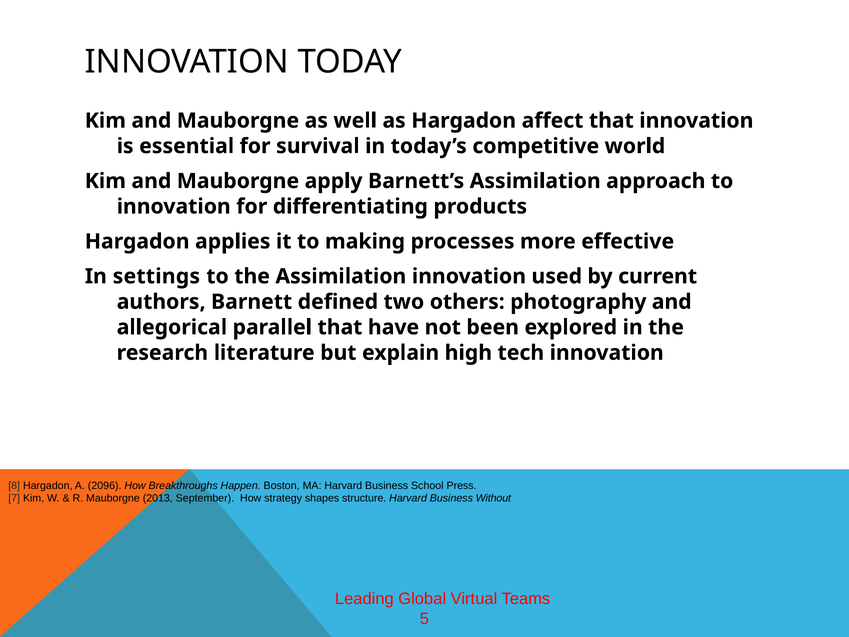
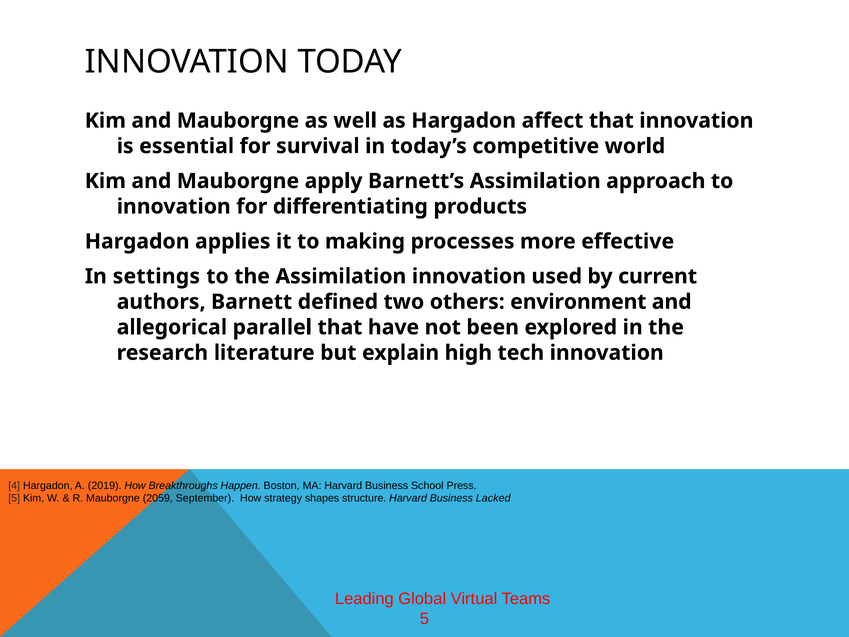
photography: photography -> environment
8: 8 -> 4
2096: 2096 -> 2019
7 at (14, 498): 7 -> 5
2013: 2013 -> 2059
Without: Without -> Lacked
